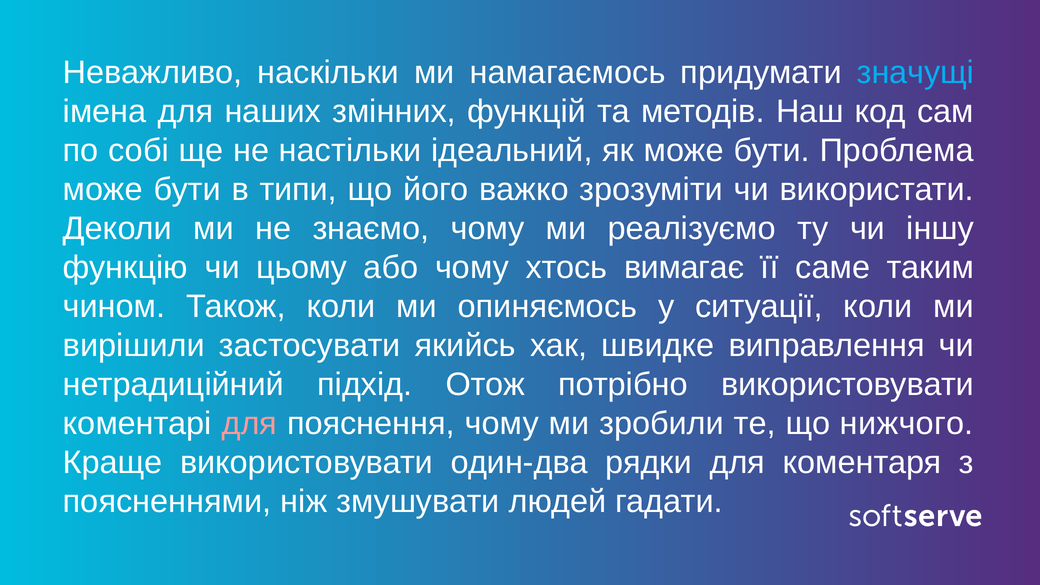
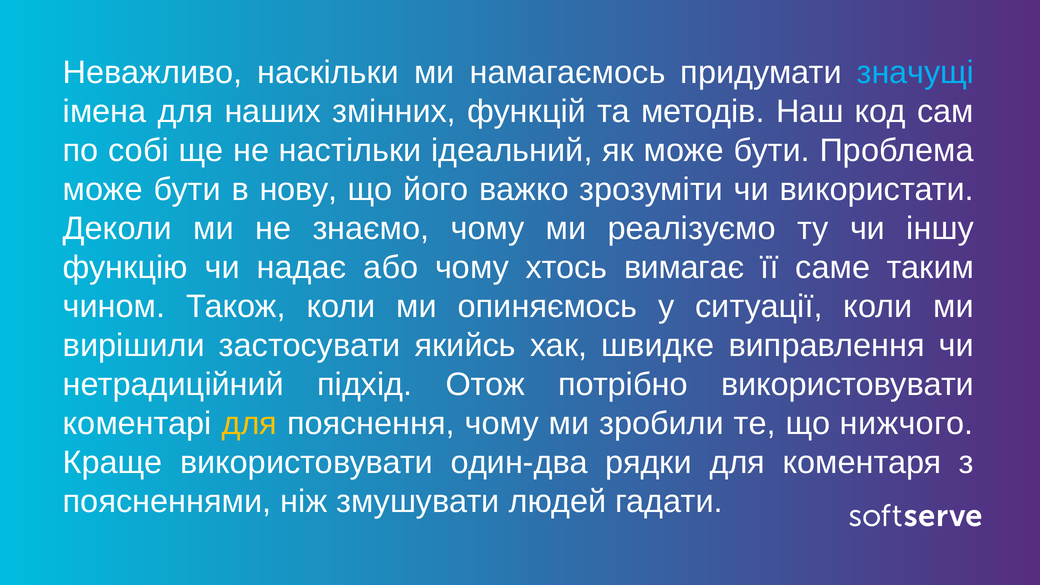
типи: типи -> нову
цьому: цьому -> надає
для at (249, 424) colour: pink -> yellow
